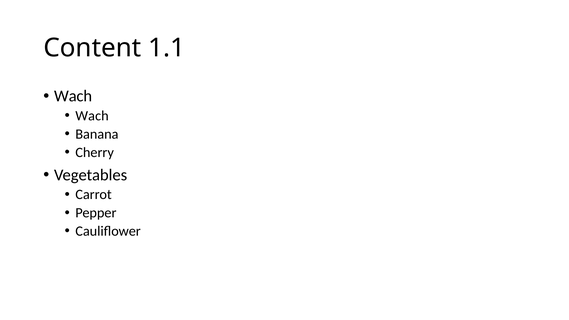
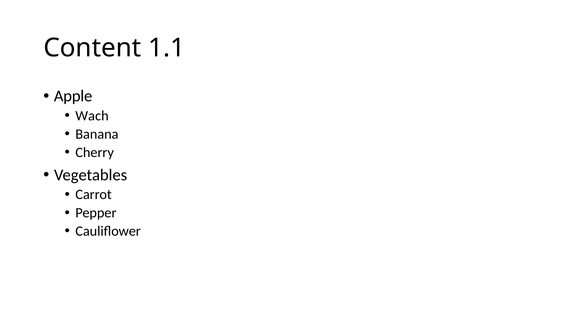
Wach at (73, 96): Wach -> Apple
